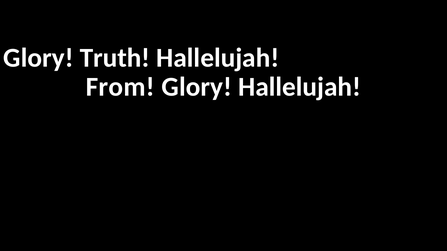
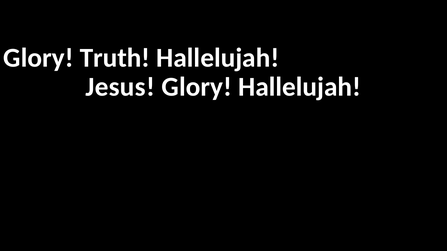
From: From -> Jesus
